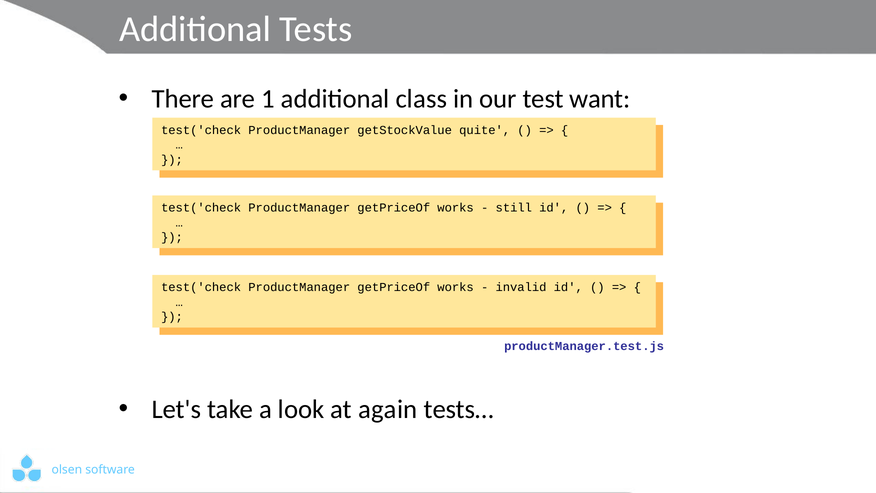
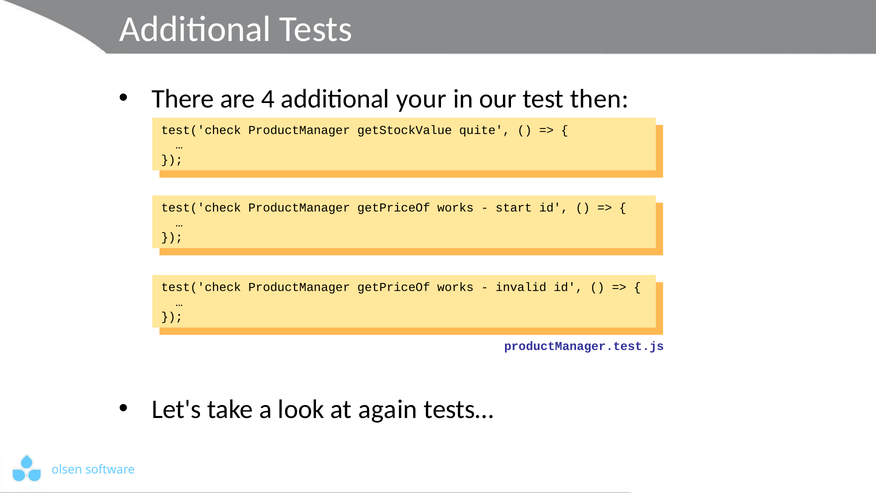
1: 1 -> 4
class: class -> your
want: want -> then
still: still -> start
